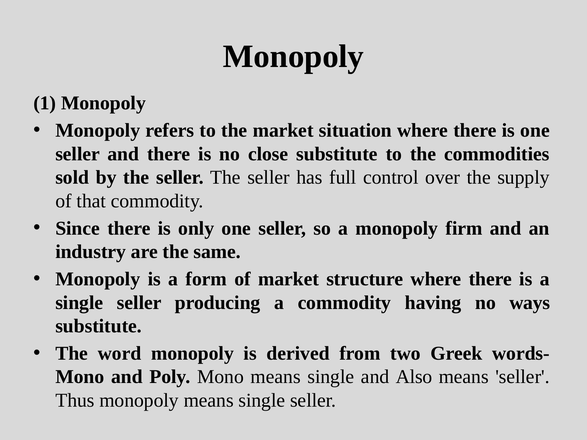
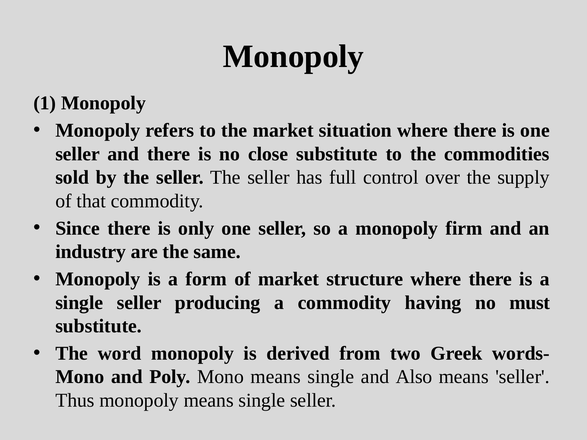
ways: ways -> must
